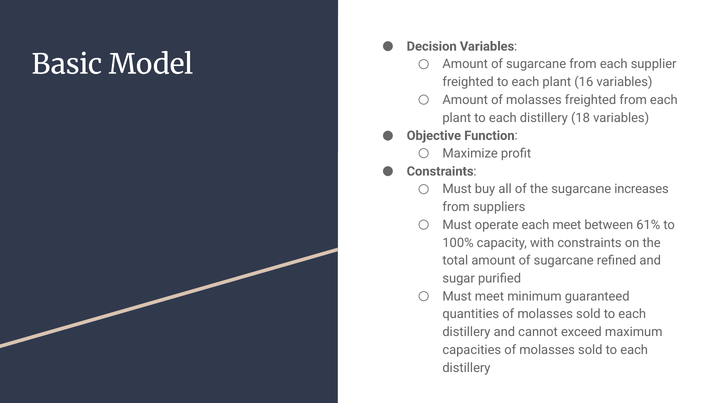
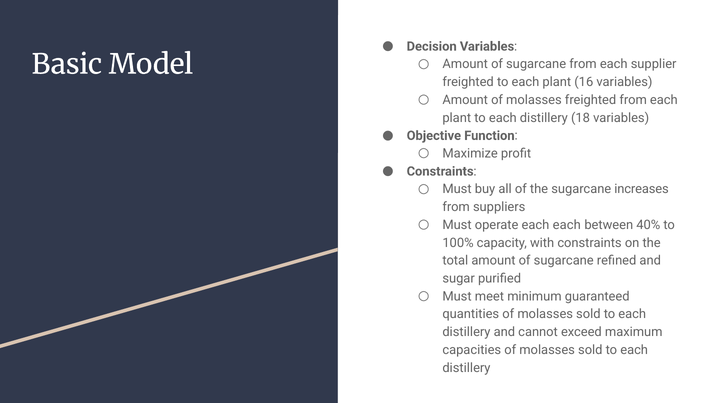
each meet: meet -> each
61%: 61% -> 40%
